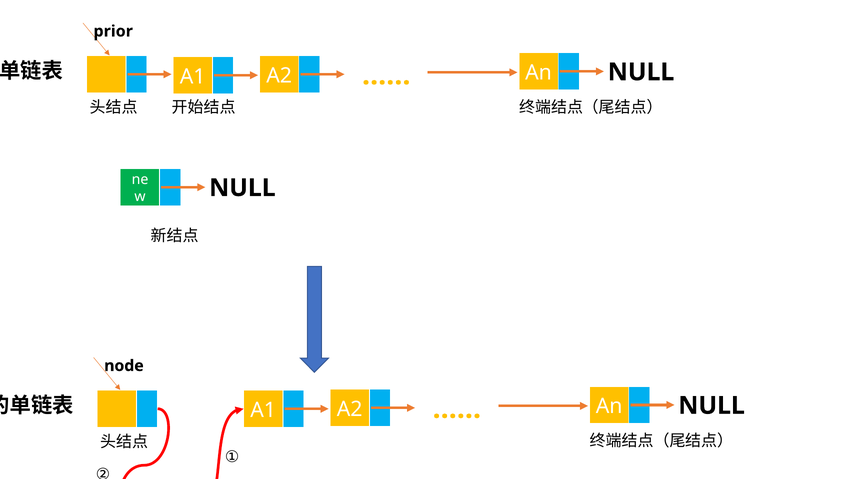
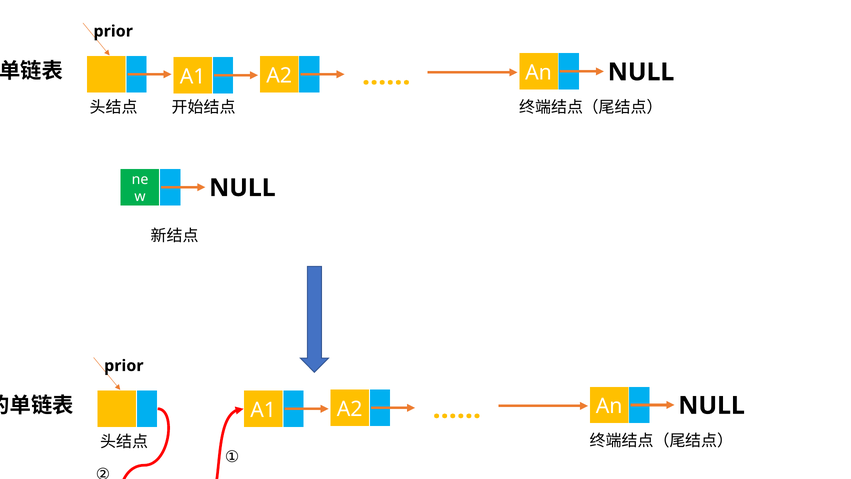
node at (124, 366): node -> prior
